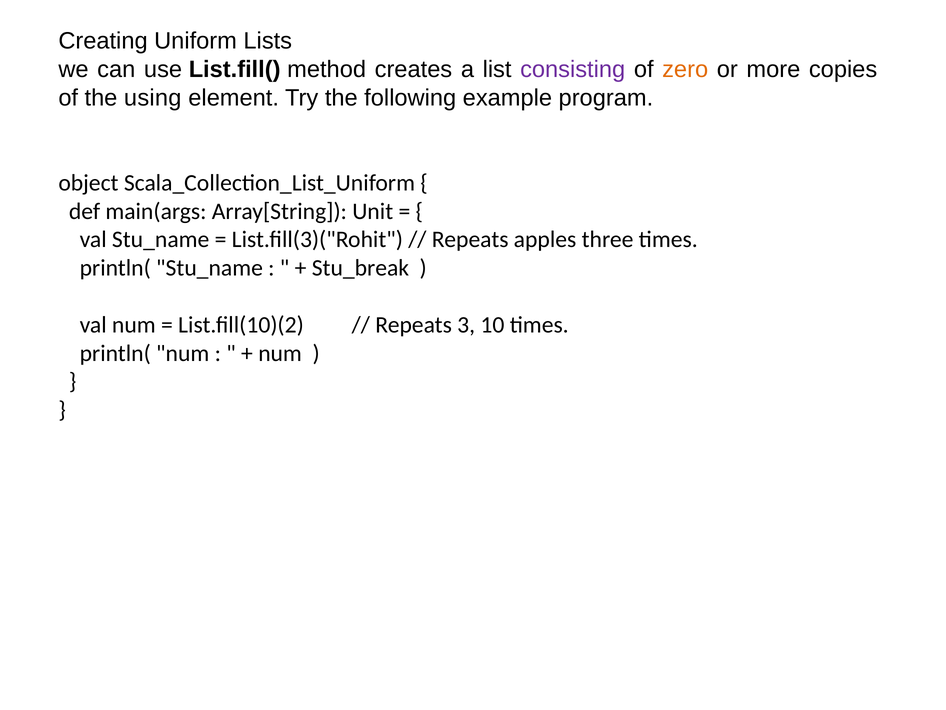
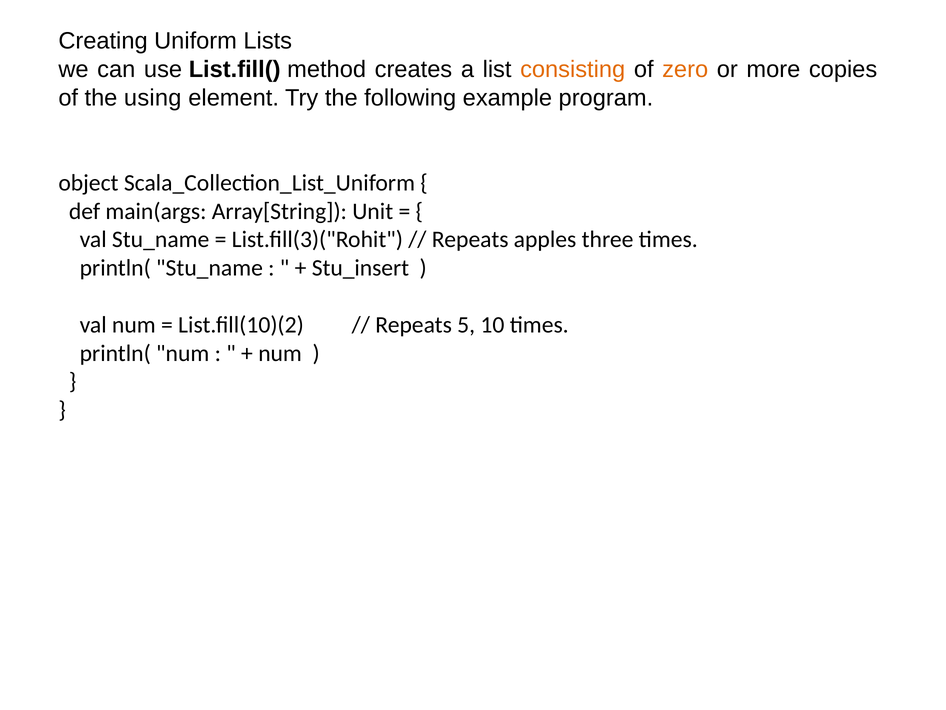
consisting colour: purple -> orange
Stu_break: Stu_break -> Stu_insert
3: 3 -> 5
